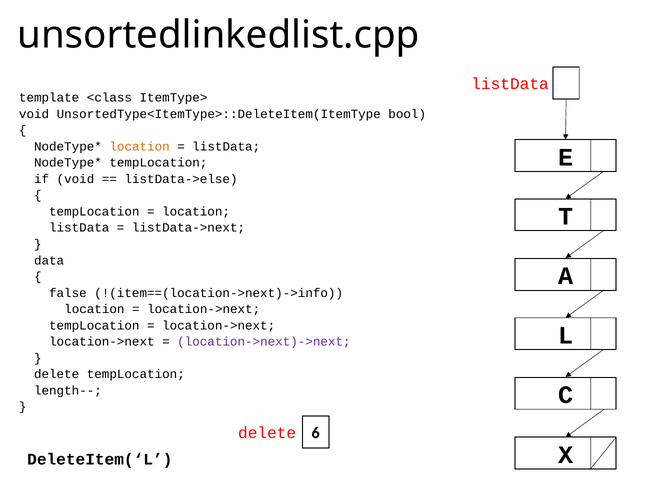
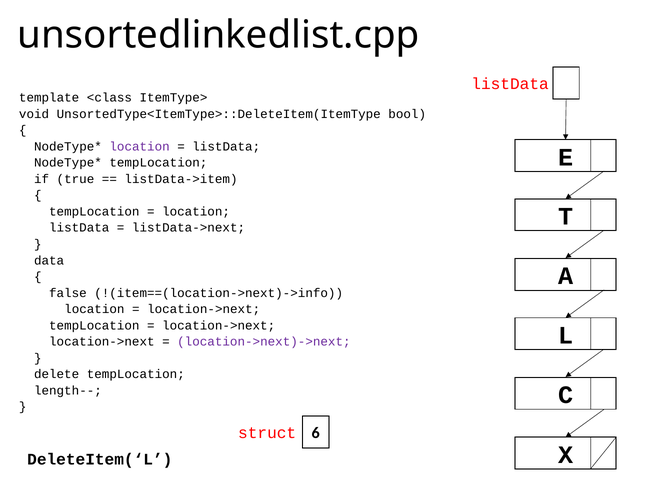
location at (140, 146) colour: orange -> purple
if void: void -> true
listData->else: listData->else -> listData->item
delete at (267, 433): delete -> struct
